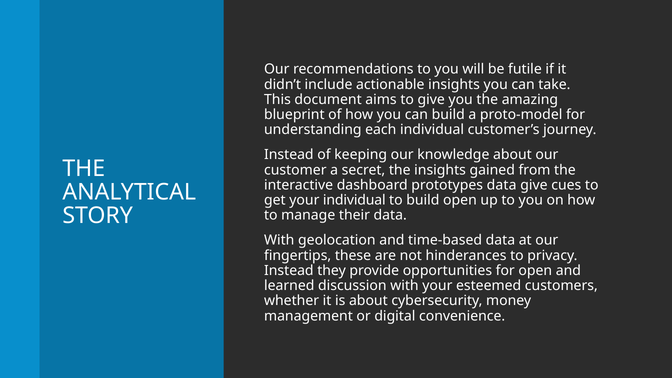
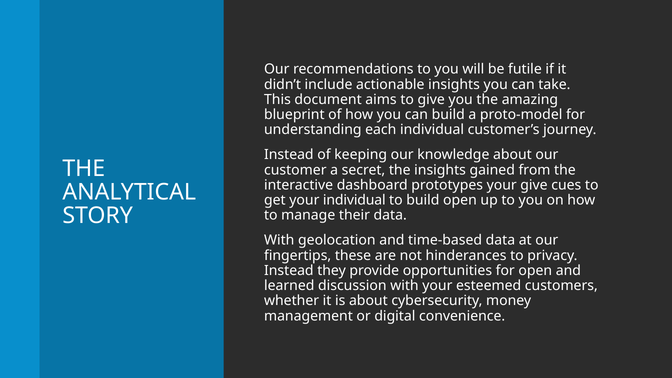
prototypes data: data -> your
